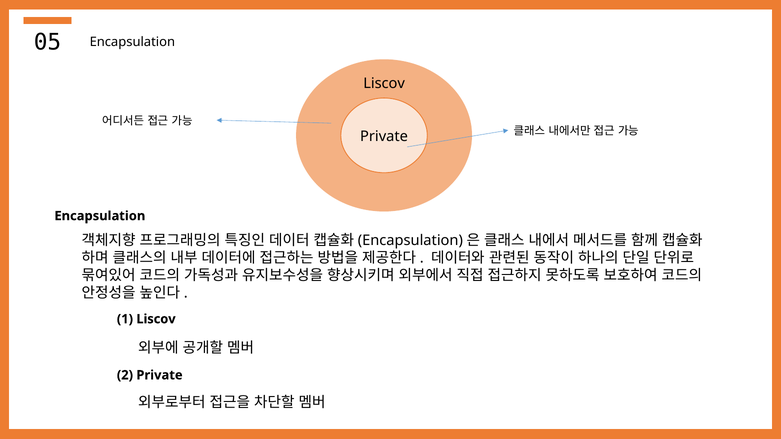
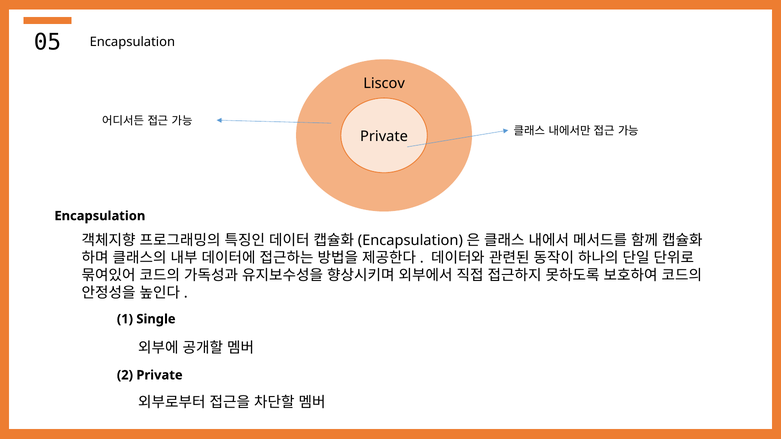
1 Liscov: Liscov -> Single
